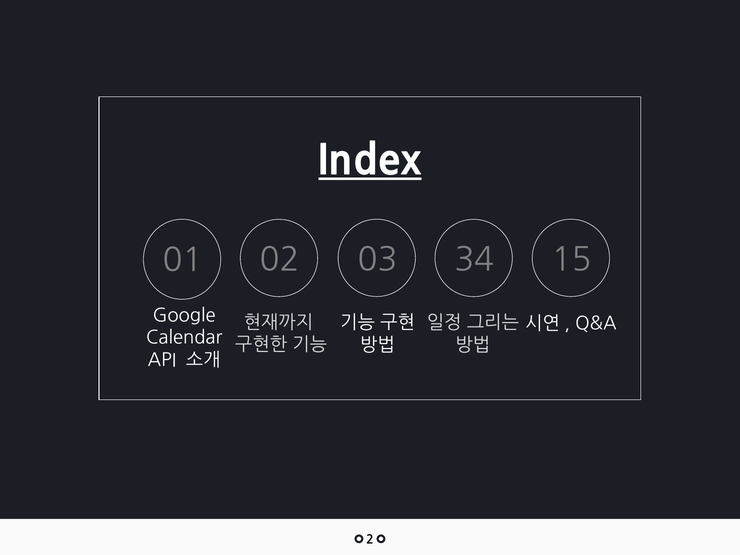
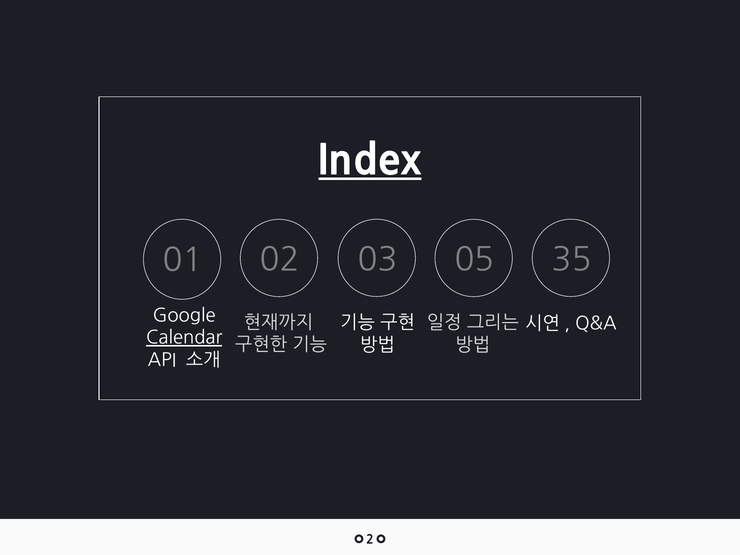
15: 15 -> 35
34: 34 -> 05
Calendar underline: none -> present
